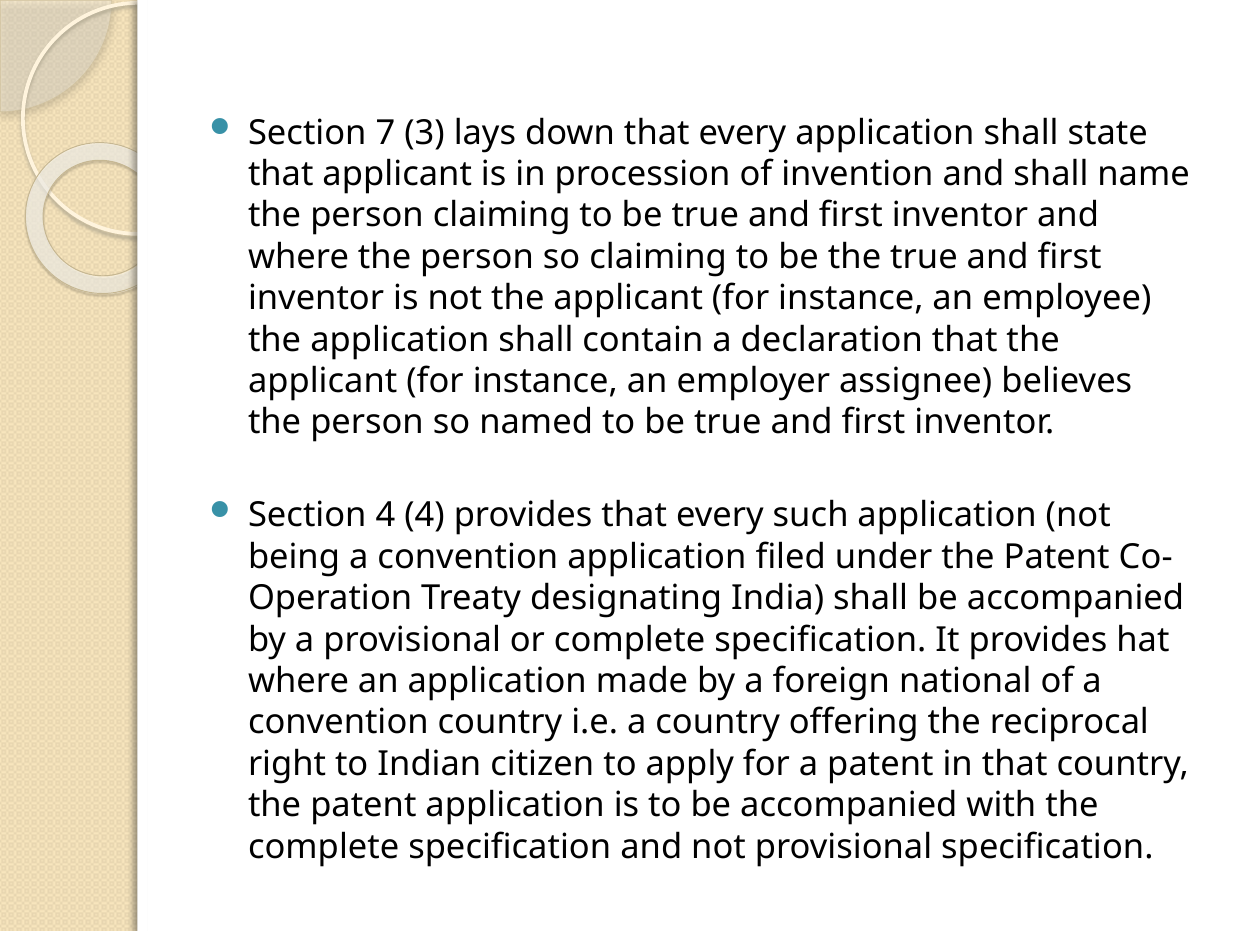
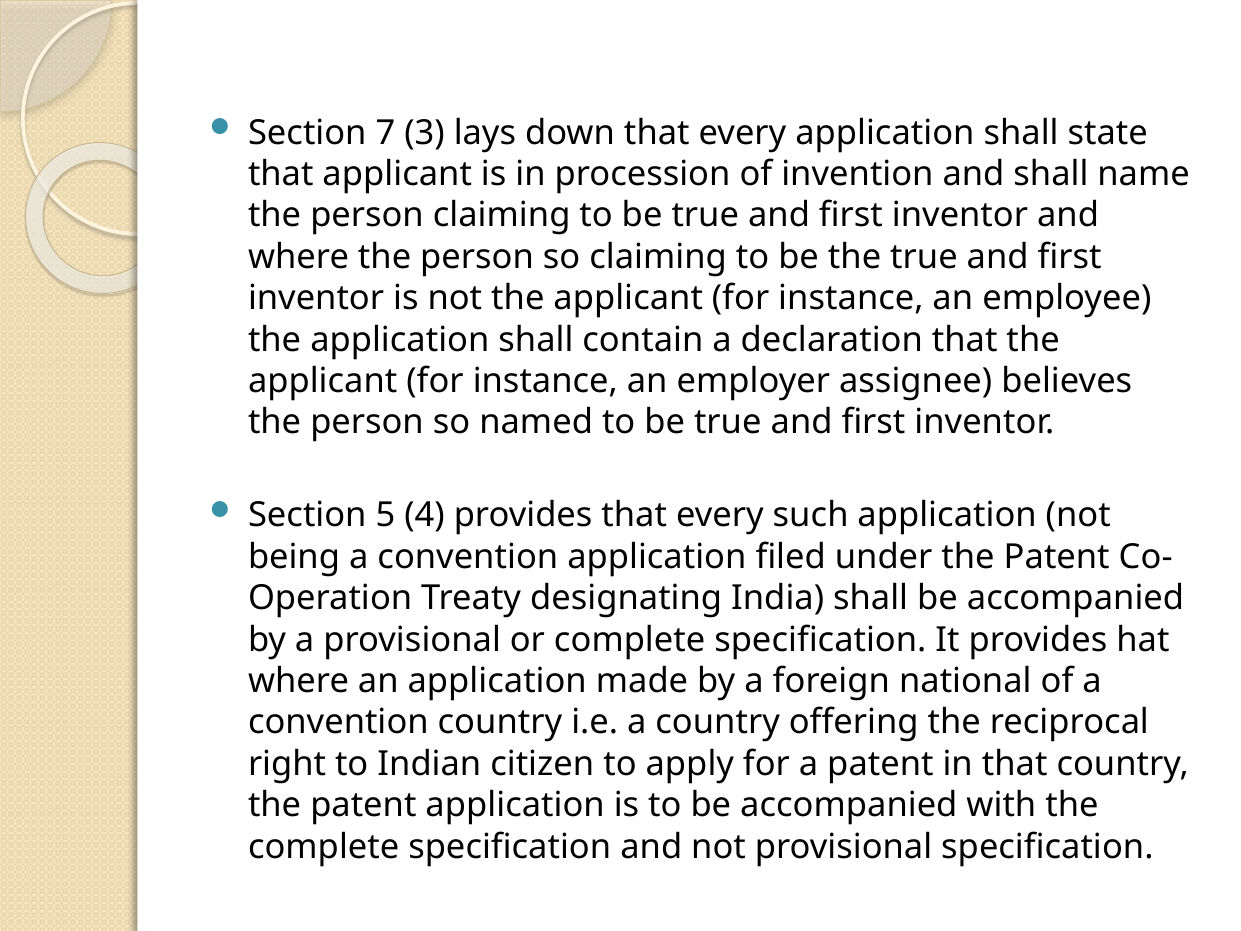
Section 4: 4 -> 5
